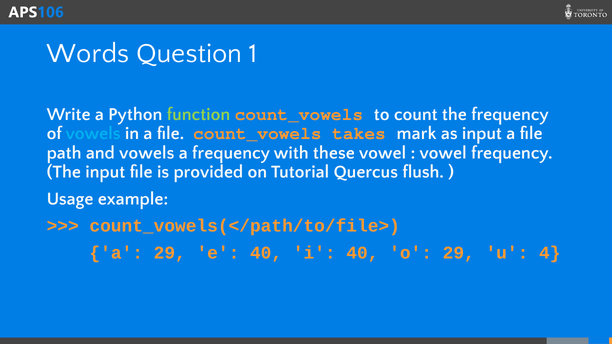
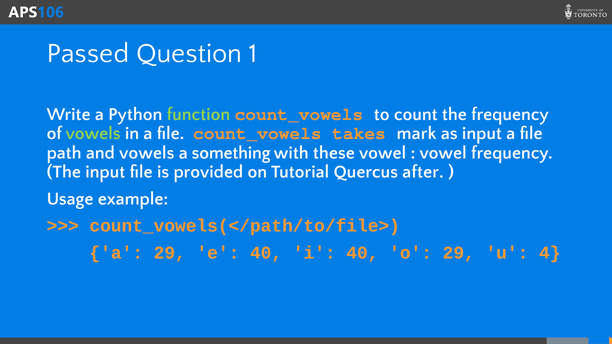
Words: Words -> Passed
vowels at (93, 134) colour: light blue -> light green
a frequency: frequency -> something
flush: flush -> after
